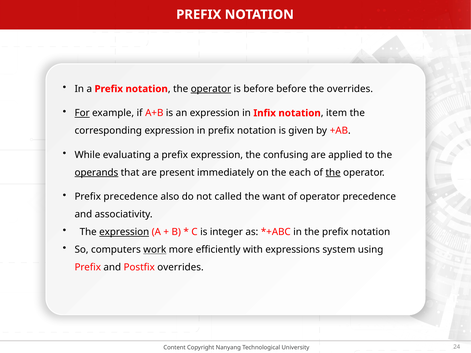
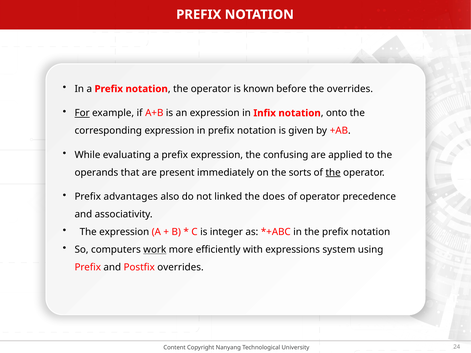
operator at (211, 89) underline: present -> none
is before: before -> known
item: item -> onto
operands underline: present -> none
each: each -> sorts
Prefix precedence: precedence -> advantages
called: called -> linked
want: want -> does
expression at (124, 232) underline: present -> none
